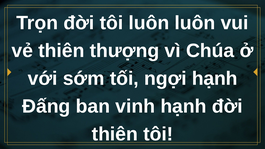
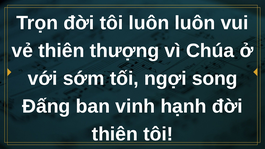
ngợi hạnh: hạnh -> song
